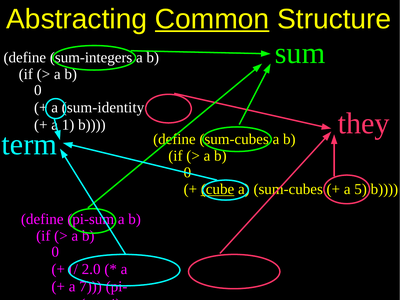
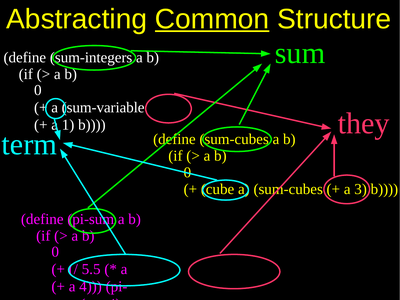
sum-identity: sum-identity -> sum-variable
cube underline: present -> none
5: 5 -> 3
2.0: 2.0 -> 5.5
7 at (91, 286): 7 -> 4
